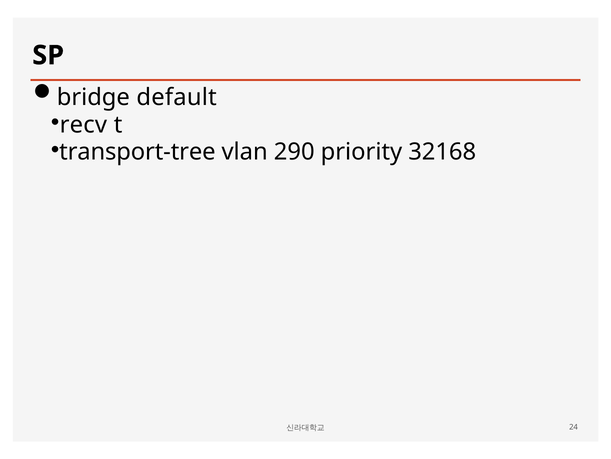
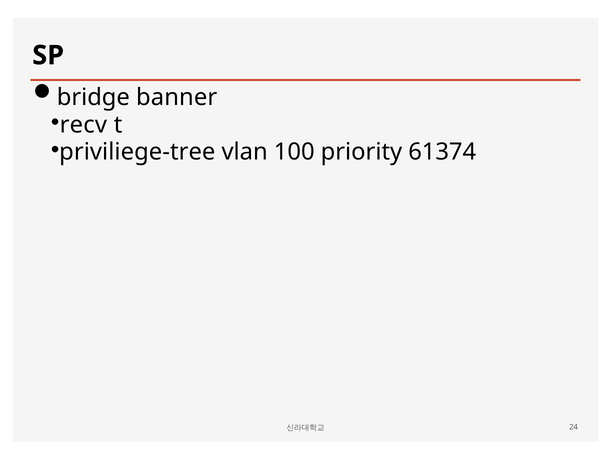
default: default -> banner
transport-tree: transport-tree -> priviliege-tree
290: 290 -> 100
32168: 32168 -> 61374
